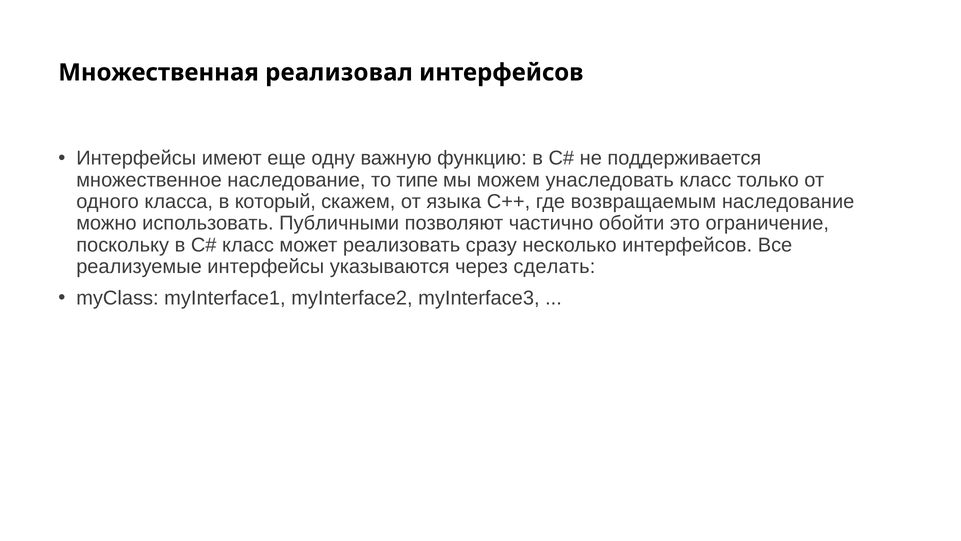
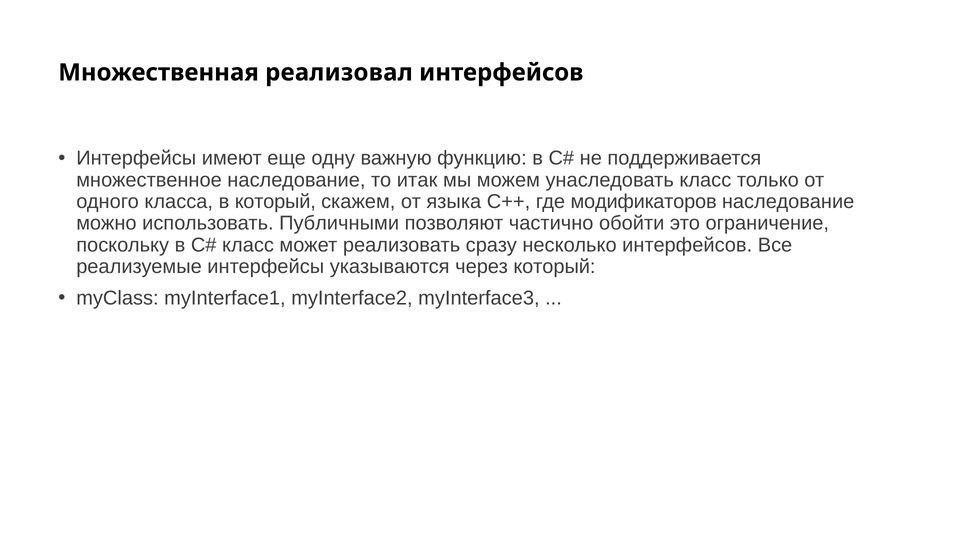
типе: типе -> итак
возвращаемым: возвращаемым -> модификаторов
через сделать: сделать -> который
